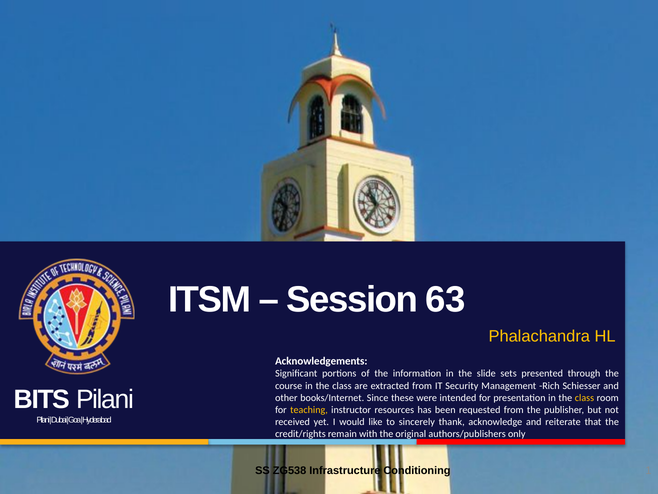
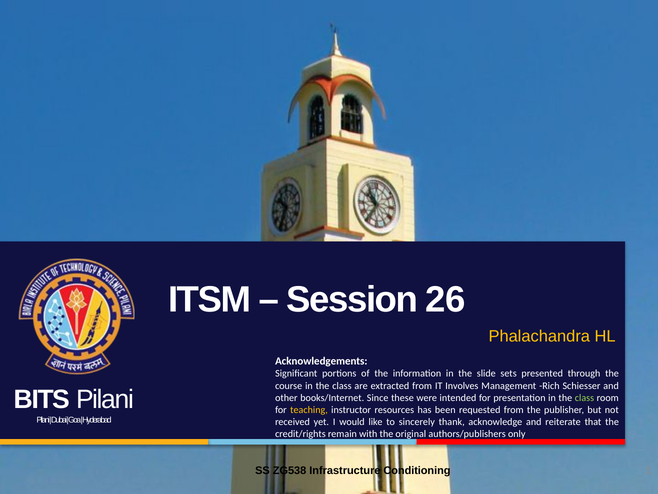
63: 63 -> 26
Security: Security -> Involves
class at (584, 397) colour: yellow -> light green
